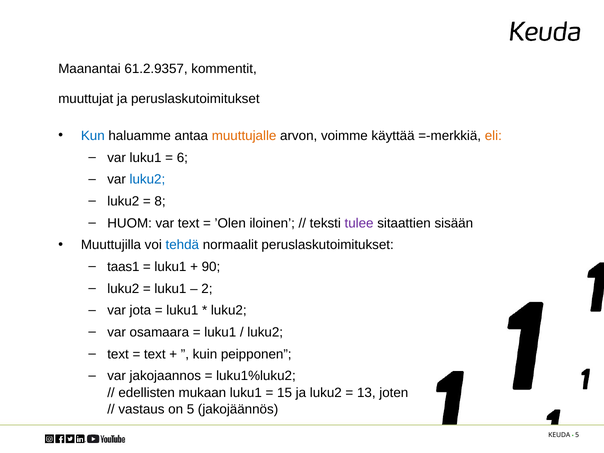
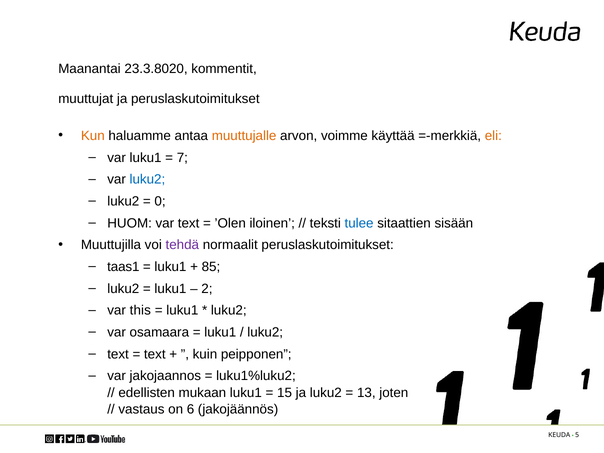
61.2.9357: 61.2.9357 -> 23.3.8020
Kun colour: blue -> orange
6: 6 -> 7
8: 8 -> 0
tulee colour: purple -> blue
tehdä colour: blue -> purple
90: 90 -> 85
jota: jota -> this
on 5: 5 -> 6
